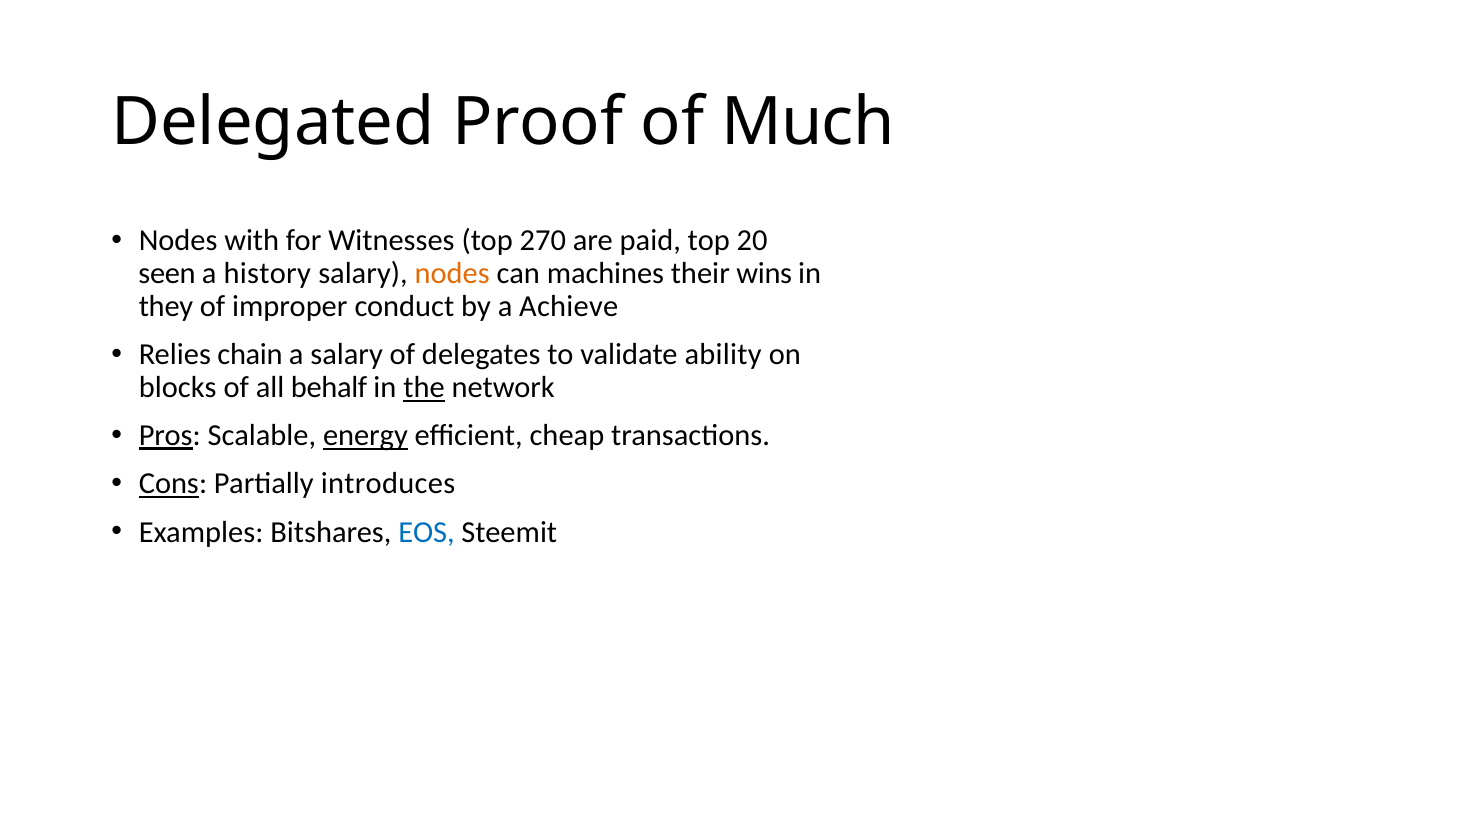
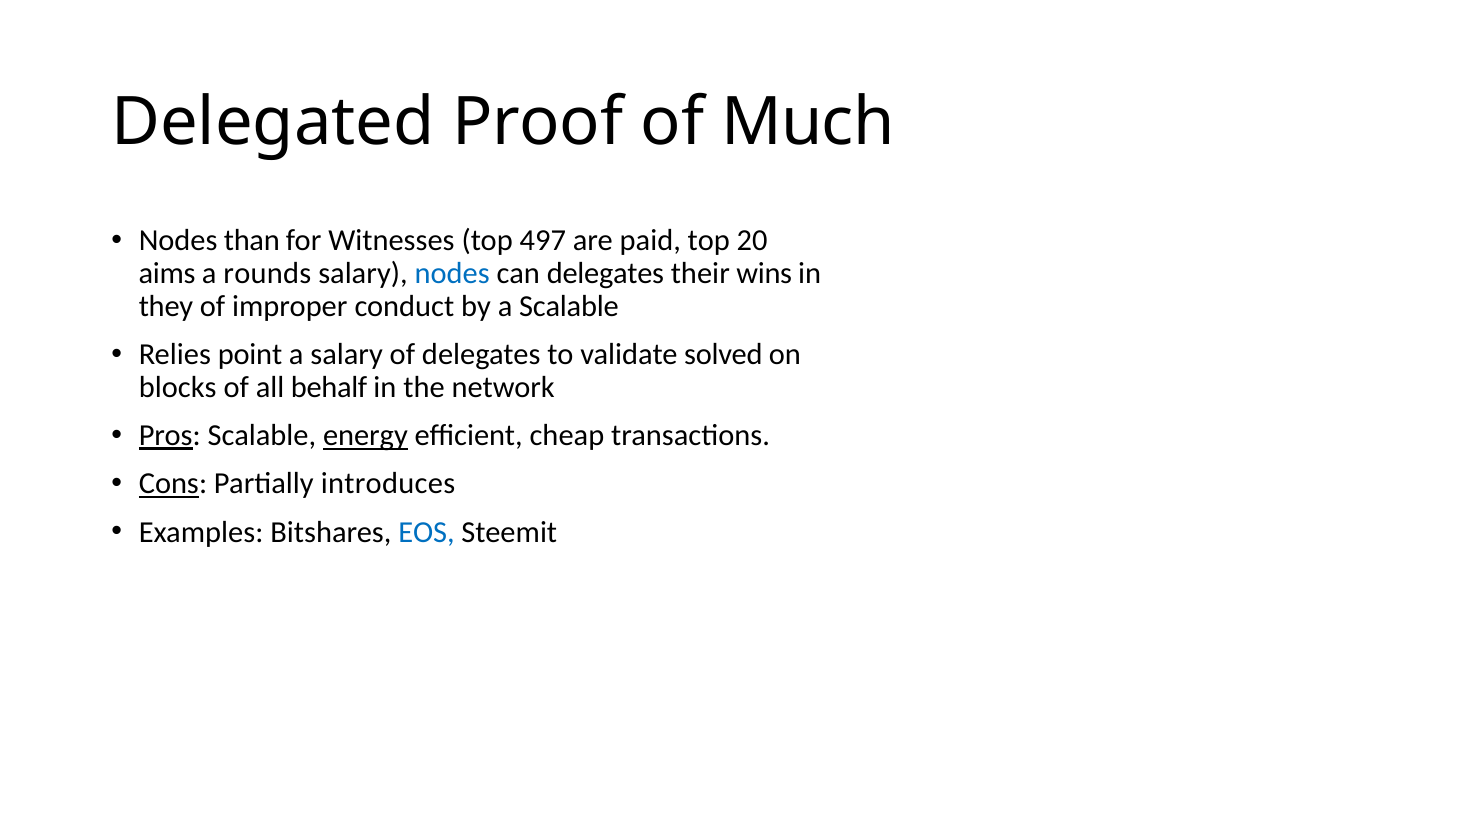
with: with -> than
270: 270 -> 497
seen: seen -> aims
history: history -> rounds
nodes at (452, 273) colour: orange -> blue
can machines: machines -> delegates
a Achieve: Achieve -> Scalable
chain: chain -> point
ability: ability -> solved
the underline: present -> none
